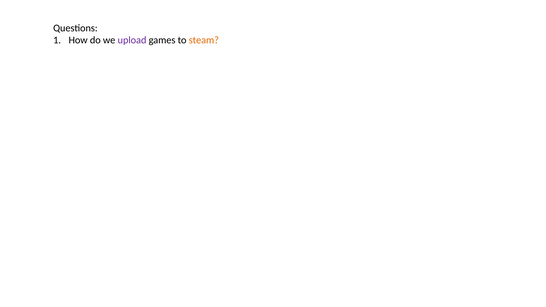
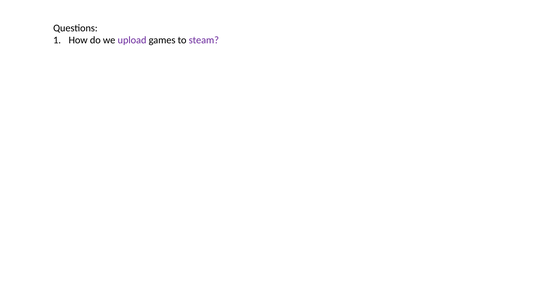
steam colour: orange -> purple
